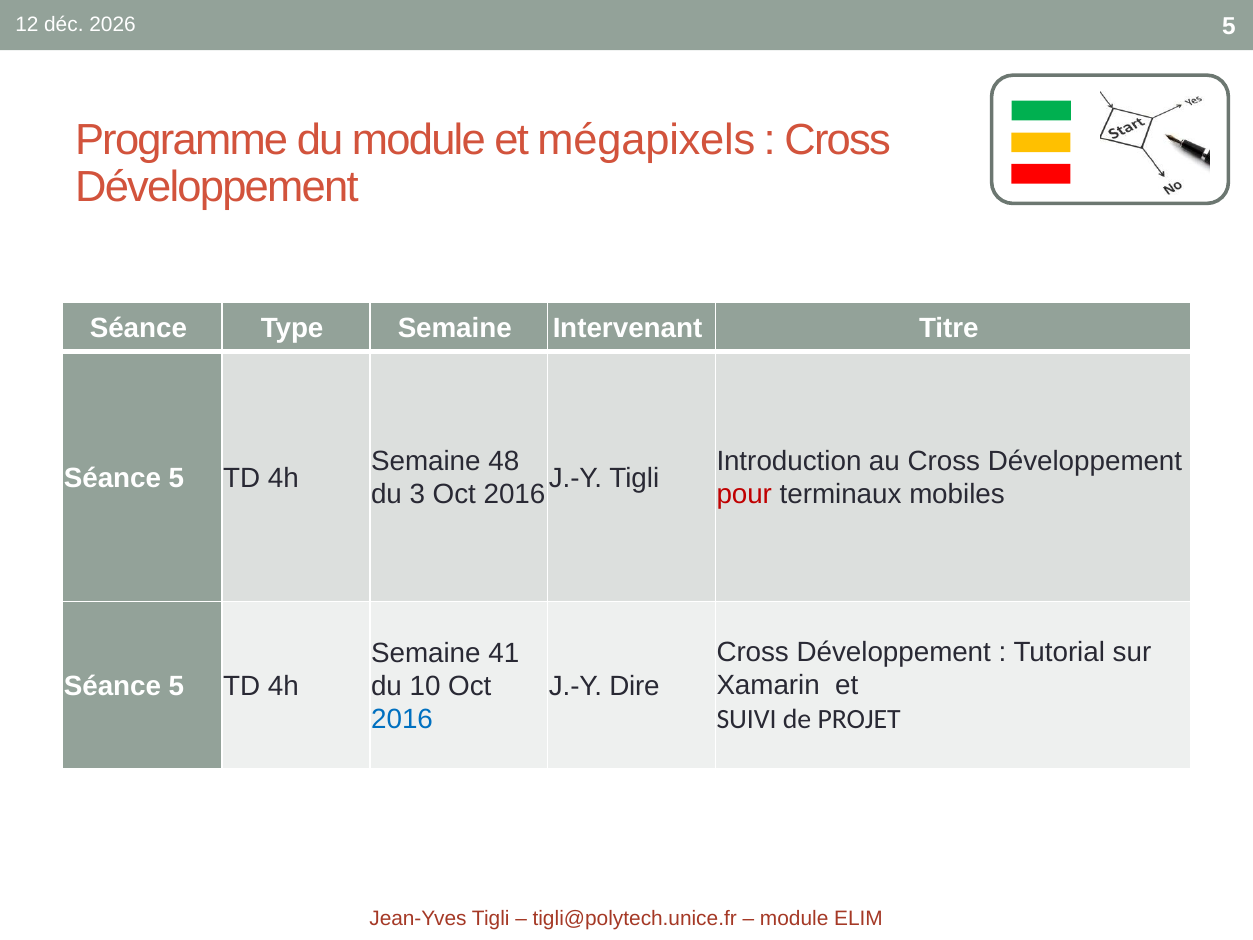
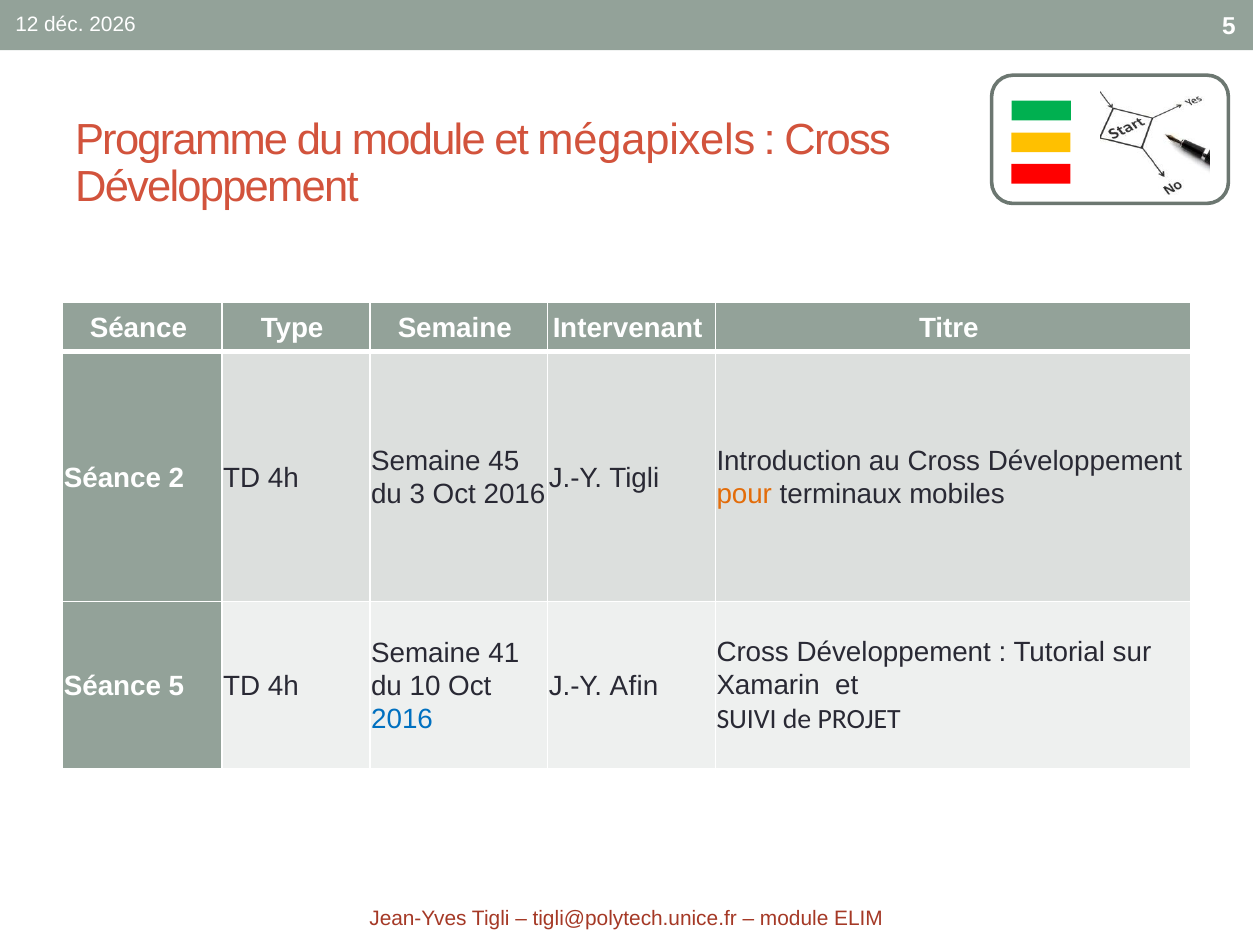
48: 48 -> 45
5 at (176, 478): 5 -> 2
pour colour: red -> orange
Dire: Dire -> Afin
